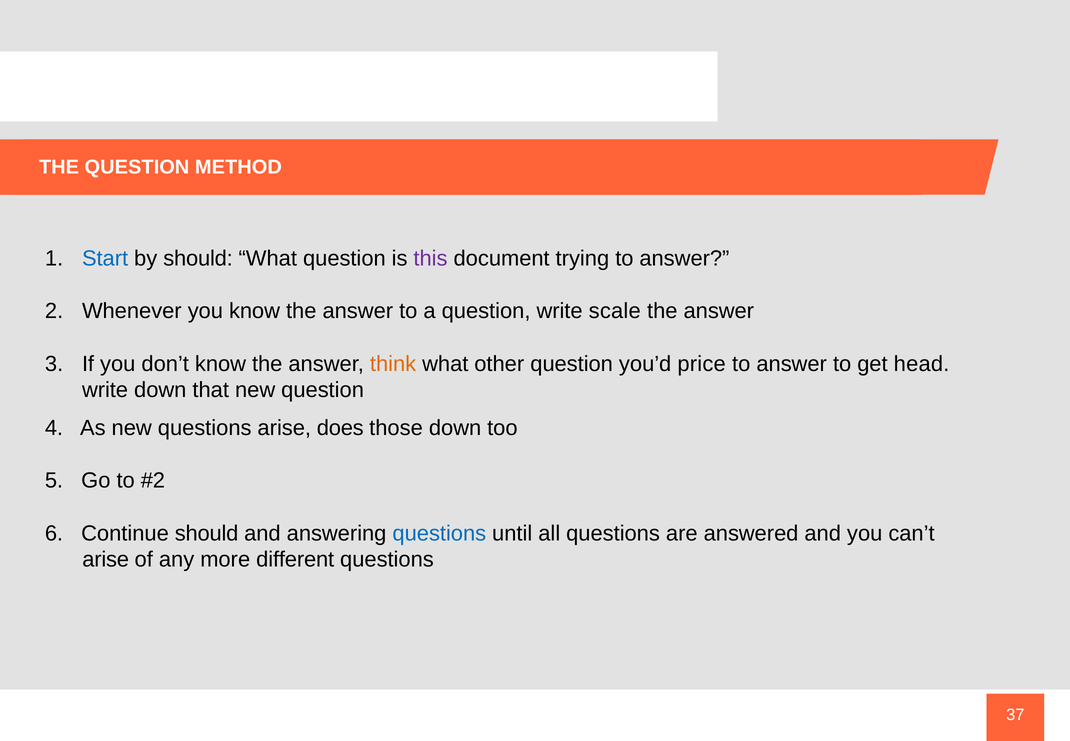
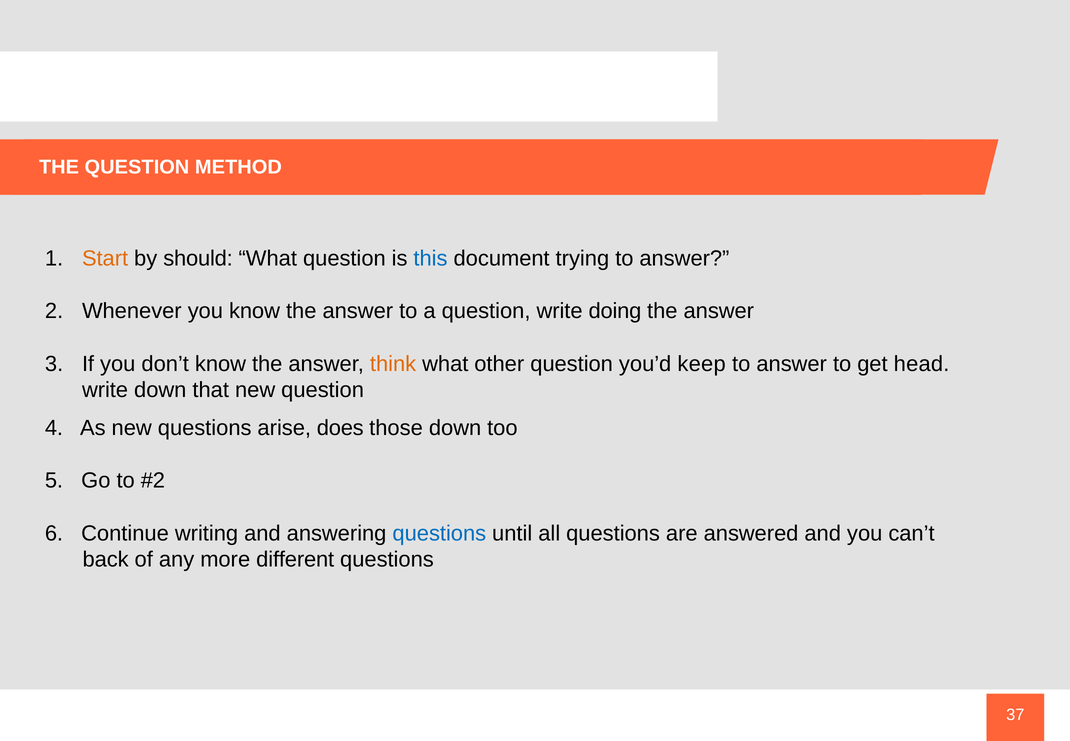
Start colour: blue -> orange
this colour: purple -> blue
scale: scale -> doing
price: price -> keep
Continue should: should -> writing
arise at (106, 560): arise -> back
